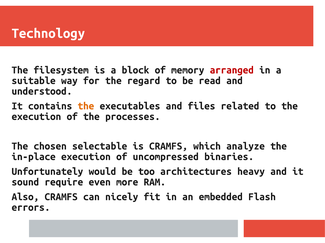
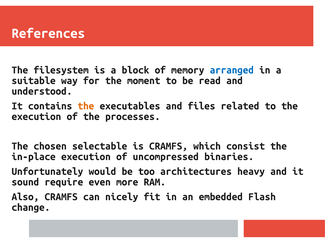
Technology: Technology -> References
arranged colour: red -> blue
regard: regard -> moment
analyze: analyze -> consist
errors: errors -> change
